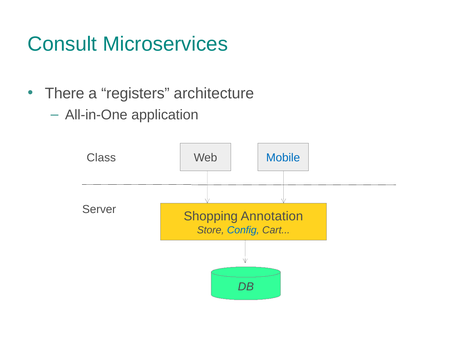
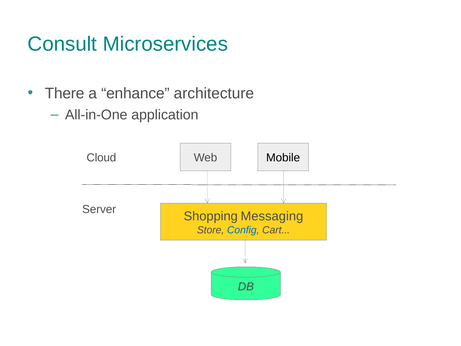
registers: registers -> enhance
Class: Class -> Cloud
Mobile colour: blue -> black
Annotation: Annotation -> Messaging
